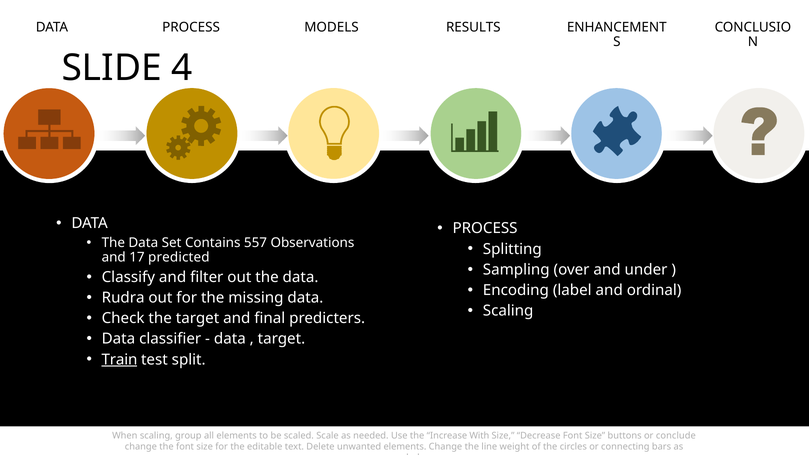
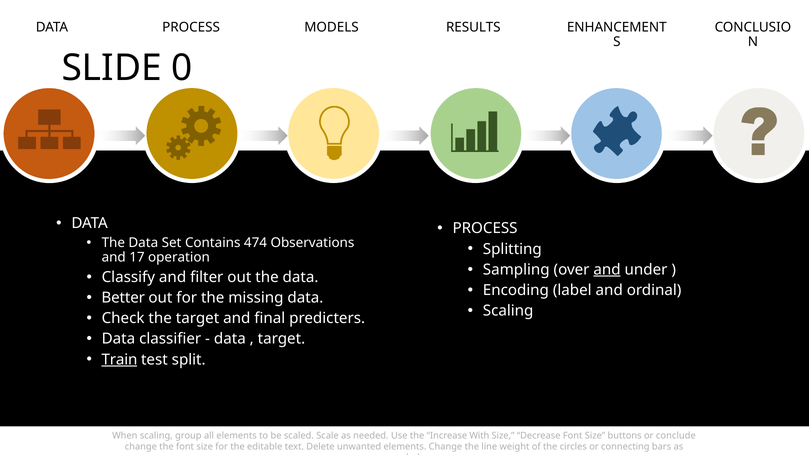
4: 4 -> 0
557: 557 -> 474
predicted: predicted -> operation
and at (607, 270) underline: none -> present
Rudra: Rudra -> Better
